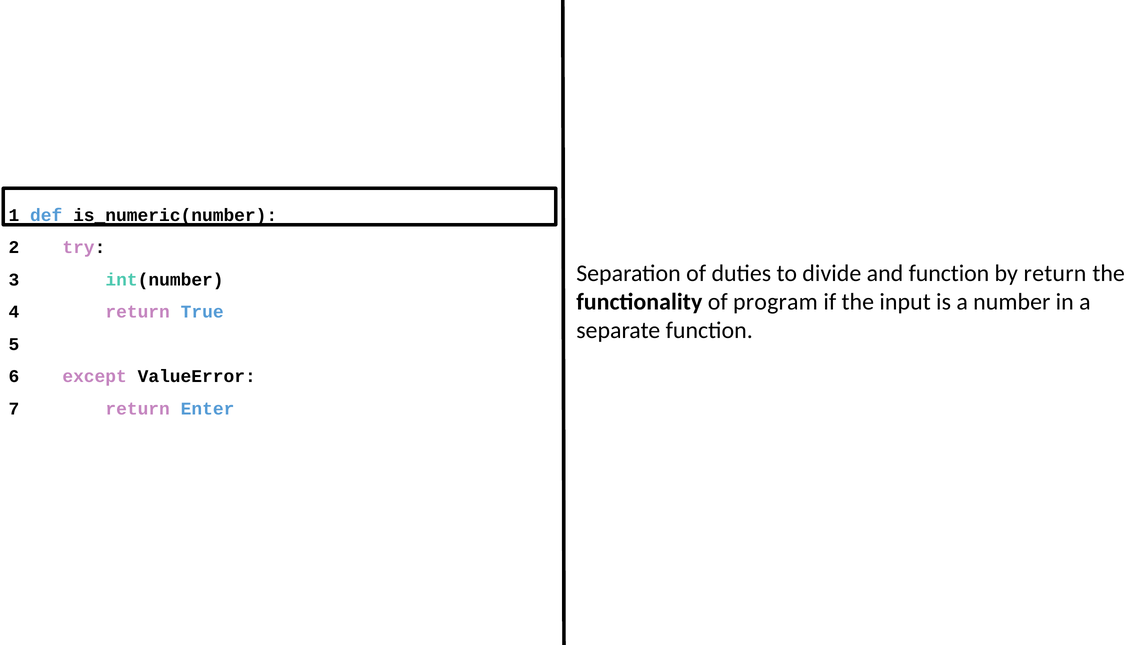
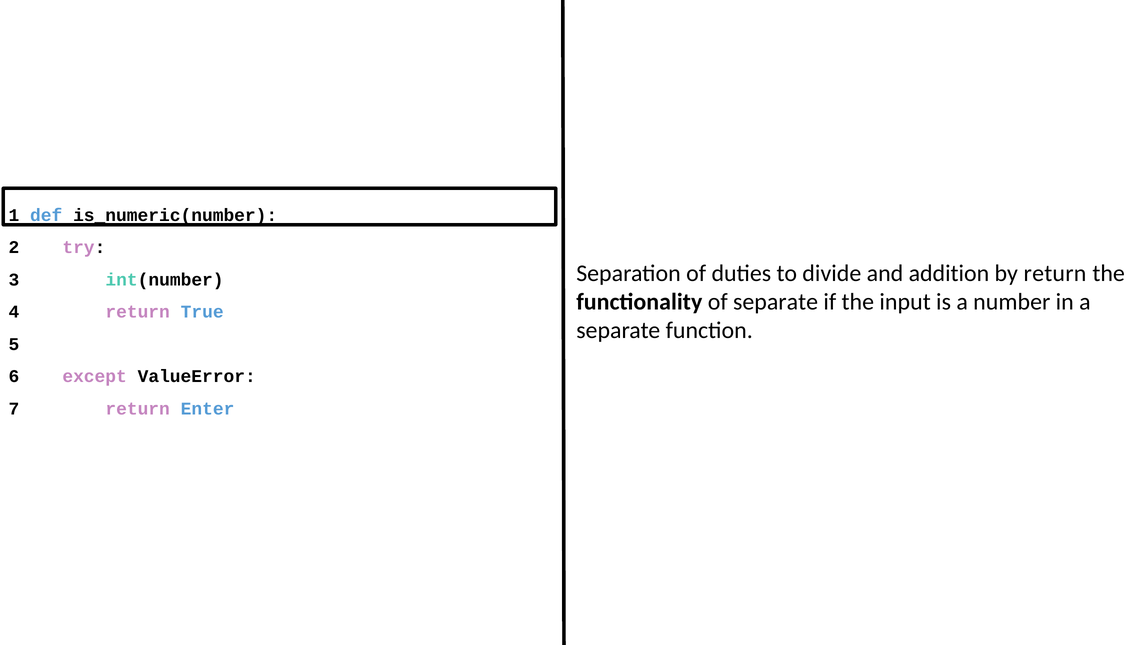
and function: function -> addition
of program: program -> separate
